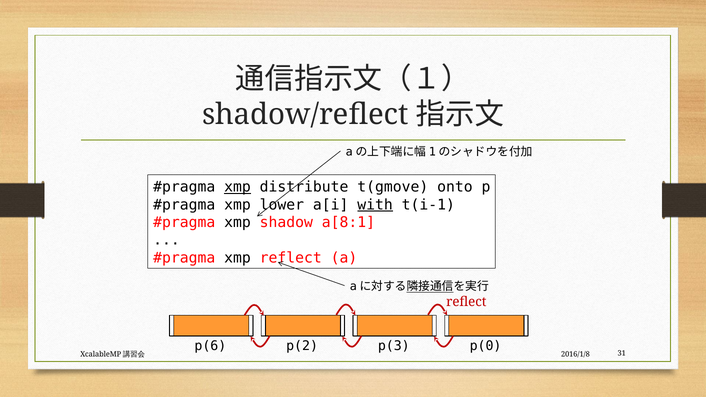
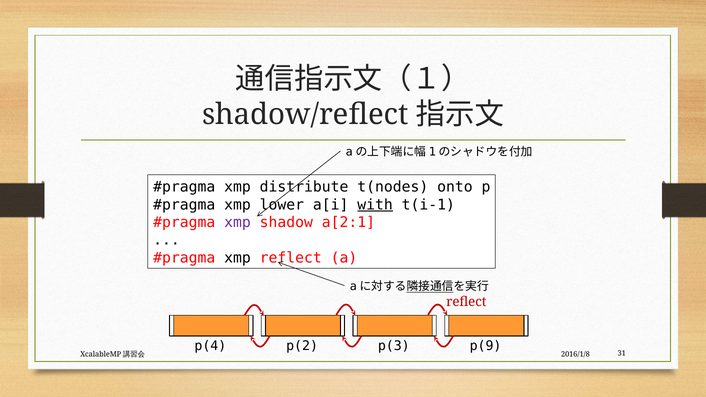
xmp at (237, 187) underline: present -> none
t(gmove: t(gmove -> t(nodes
xmp at (237, 223) colour: black -> purple
a[8:1: a[8:1 -> a[2:1
p(6: p(6 -> p(4
p(0: p(0 -> p(9
